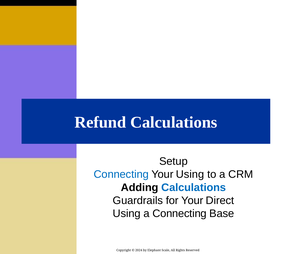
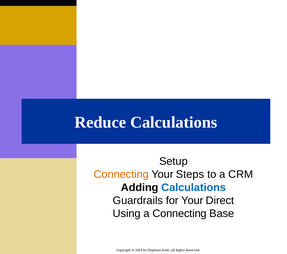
Refund: Refund -> Reduce
Connecting at (121, 174) colour: blue -> orange
Your Using: Using -> Steps
